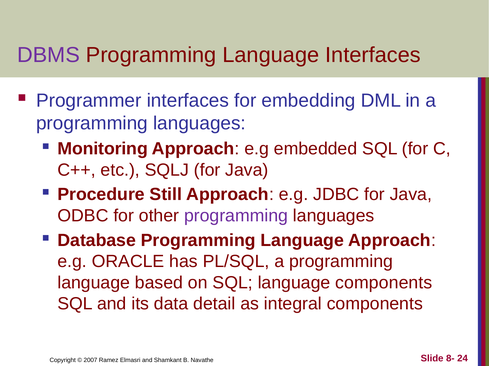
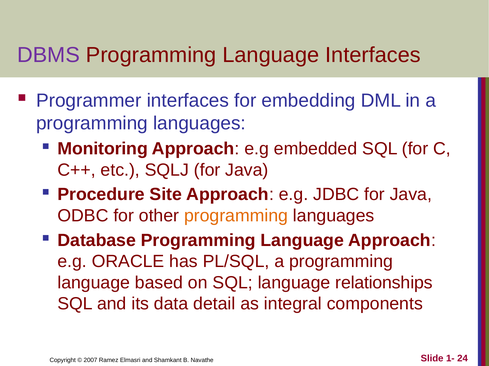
Still: Still -> Site
programming at (236, 216) colour: purple -> orange
language components: components -> relationships
8-: 8- -> 1-
